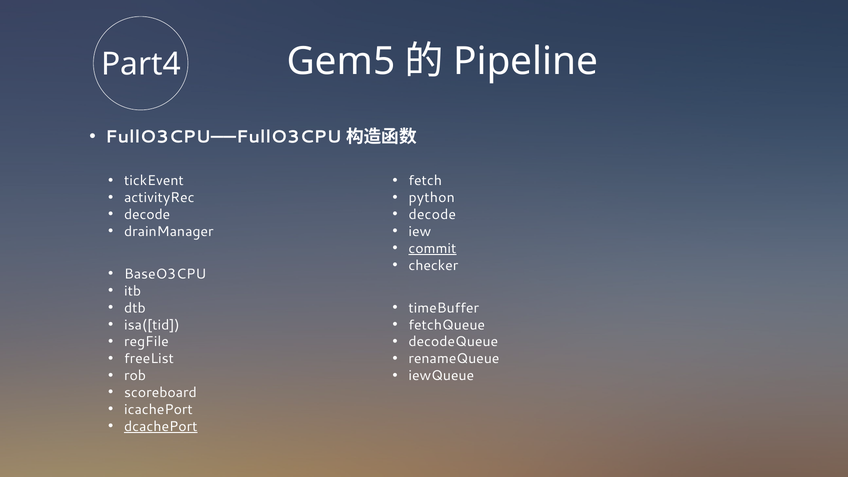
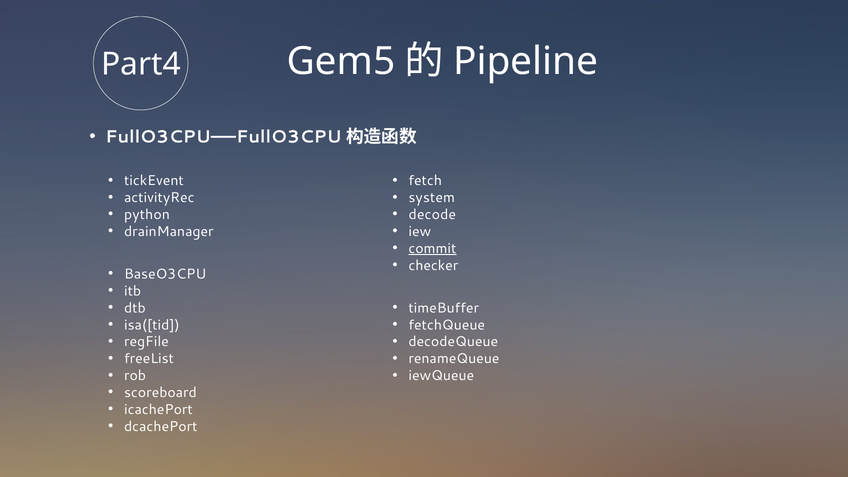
python: python -> system
decode at (147, 215): decode -> python
dcachePort underline: present -> none
